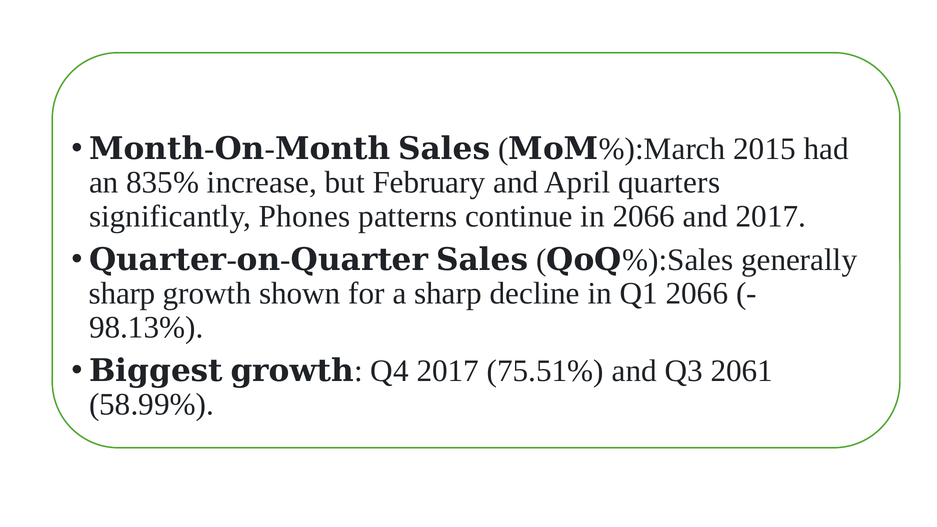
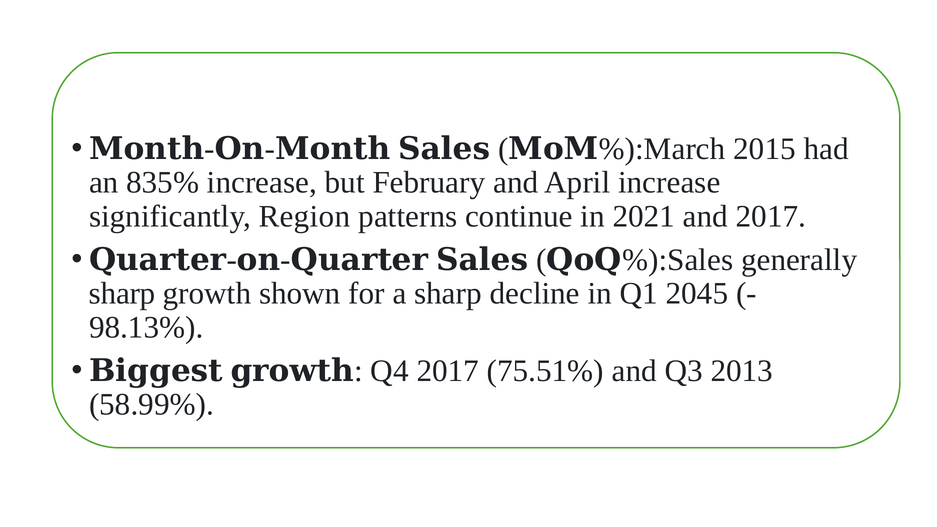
April quarters: quarters -> increase
Phones: Phones -> Region
in 2066: 2066 -> 2021
Q1 2066: 2066 -> 2045
2061: 2061 -> 2013
